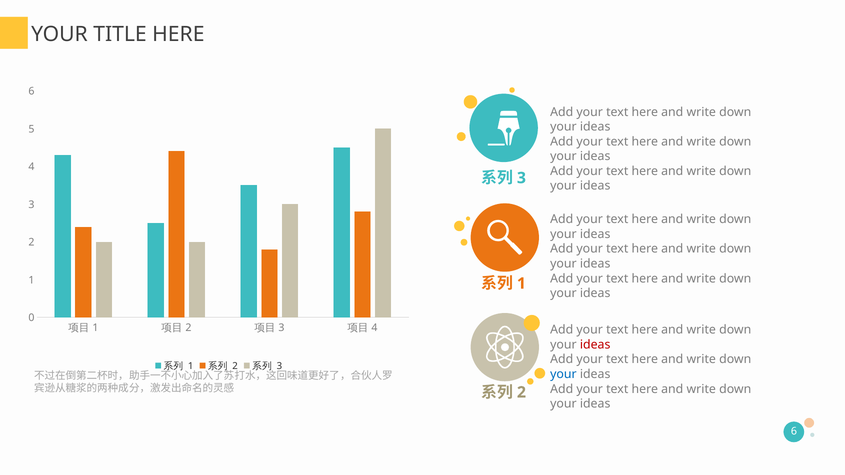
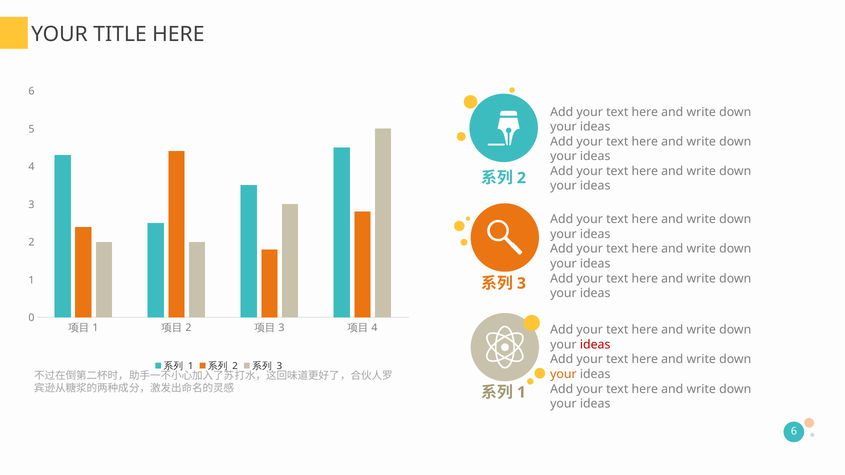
3 at (521, 178): 3 -> 2
1 at (521, 284): 1 -> 3
your at (563, 374) colour: blue -> orange
2 at (521, 393): 2 -> 1
